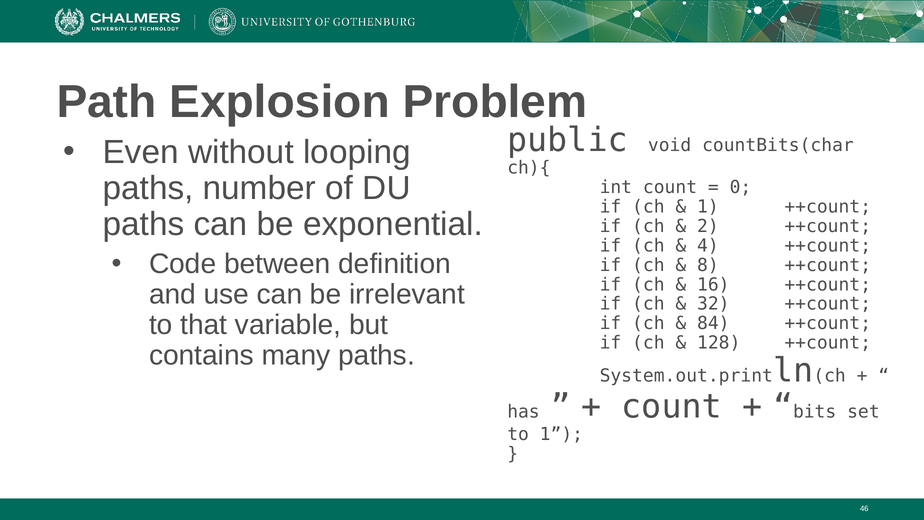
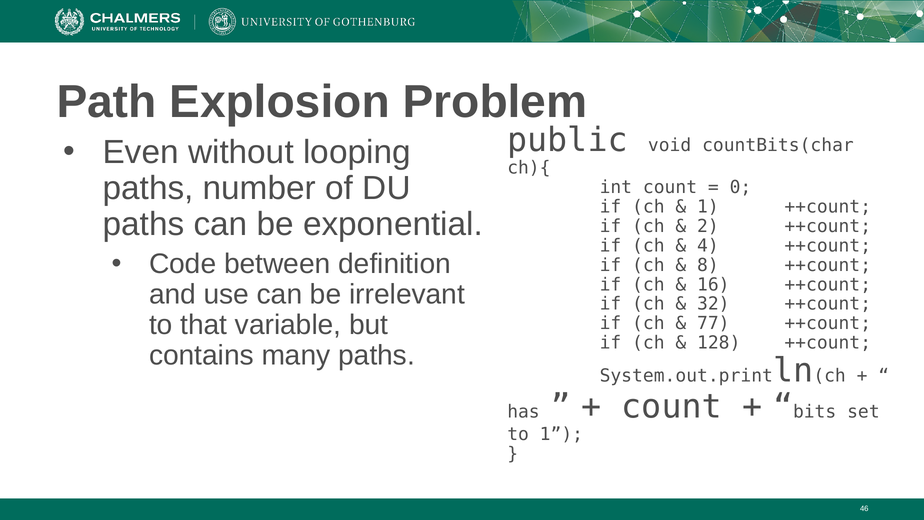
84: 84 -> 77
